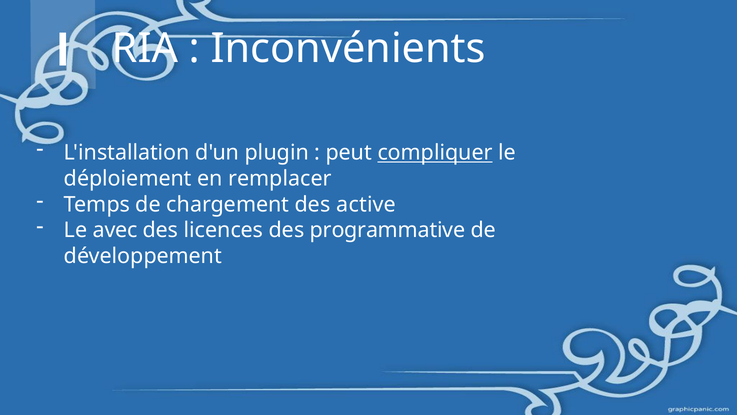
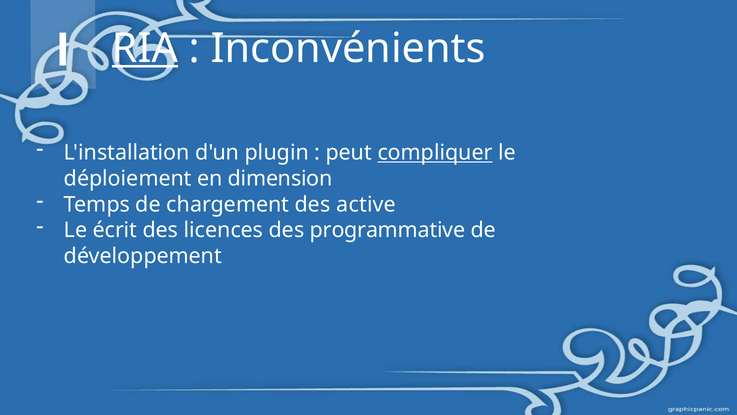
RIA underline: none -> present
remplacer: remplacer -> dimension
avec: avec -> écrit
